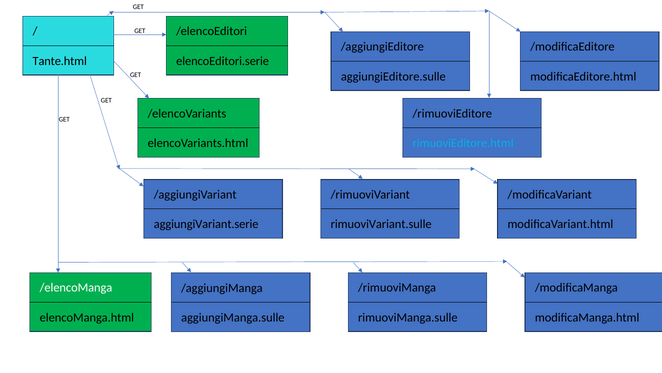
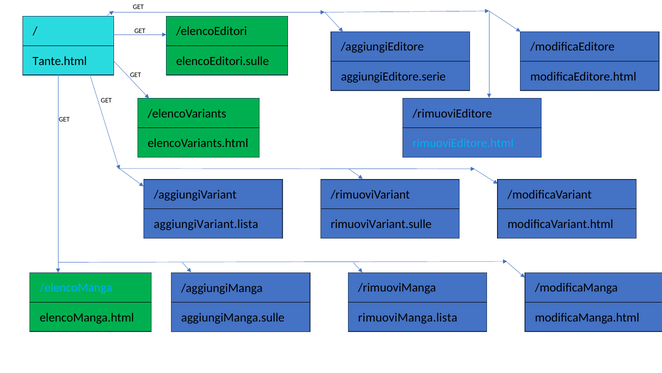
elencoEditori.serie: elencoEditori.serie -> elencoEditori.sulle
aggiungiEditore.sulle: aggiungiEditore.sulle -> aggiungiEditore.serie
aggiungiVariant.serie: aggiungiVariant.serie -> aggiungiVariant.lista
/elencoManga colour: white -> light blue
rimuoviManga.sulle: rimuoviManga.sulle -> rimuoviManga.lista
